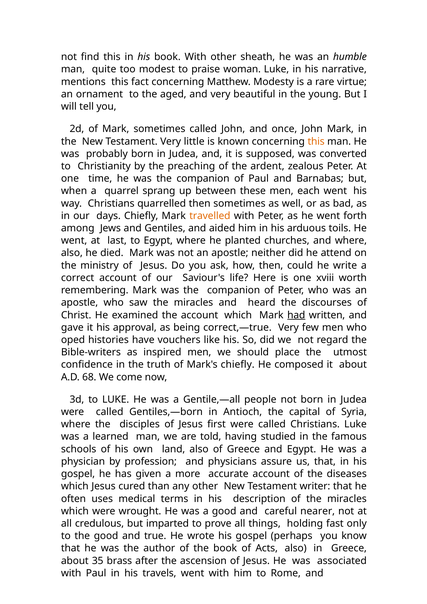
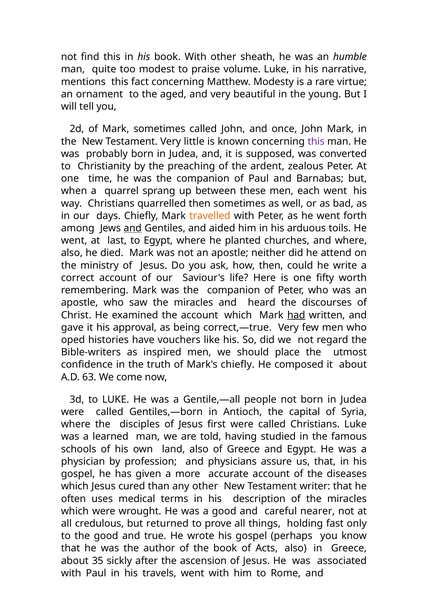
woman: woman -> volume
this at (316, 141) colour: orange -> purple
and at (133, 228) underline: none -> present
xviii: xviii -> fifty
68: 68 -> 63
imparted: imparted -> returned
brass: brass -> sickly
